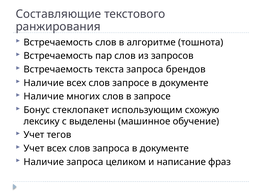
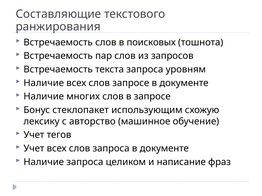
алгоритме: алгоритме -> поисковых
брендов: брендов -> уровням
выделены: выделены -> авторство
